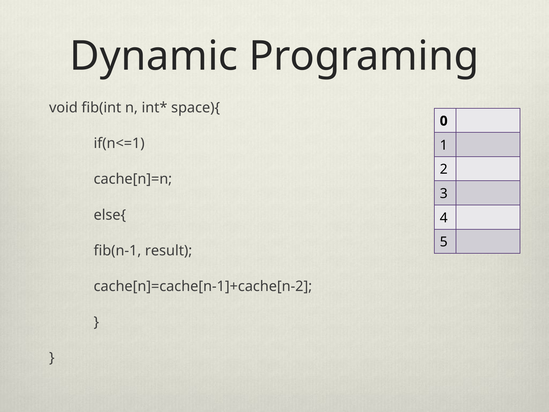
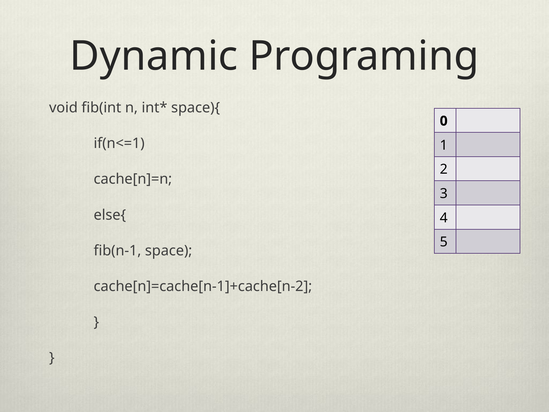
result: result -> space
